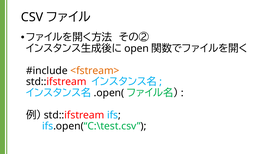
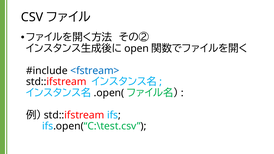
<fstream> colour: orange -> blue
